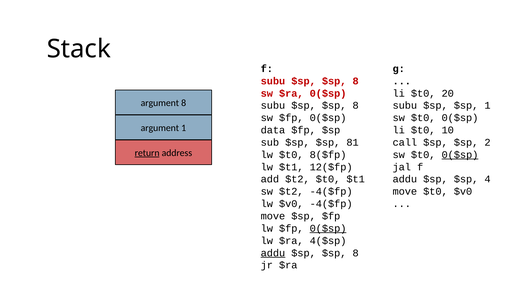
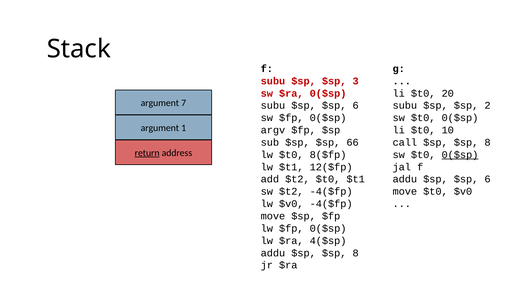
8 at (356, 81): 8 -> 3
argument 8: 8 -> 7
8 at (356, 106): 8 -> 6
$sp 1: 1 -> 2
data: data -> argv
81: 81 -> 66
2 at (488, 142): 2 -> 8
addu $sp $sp 4: 4 -> 6
0($sp at (328, 228) underline: present -> none
addu at (273, 253) underline: present -> none
